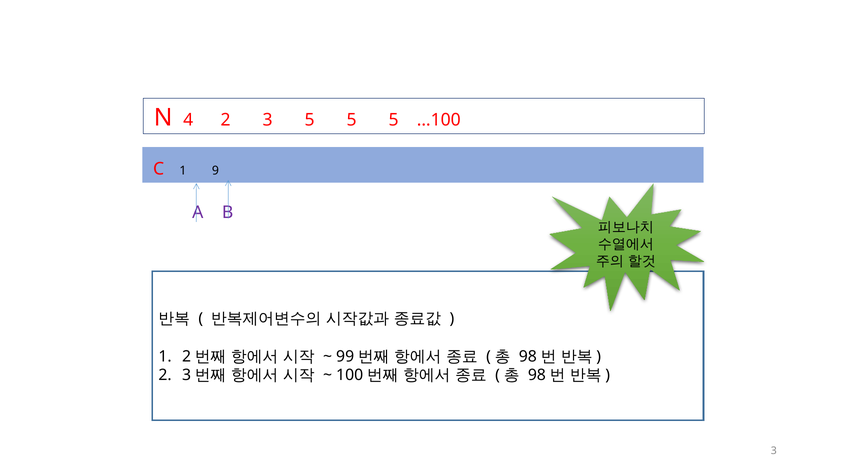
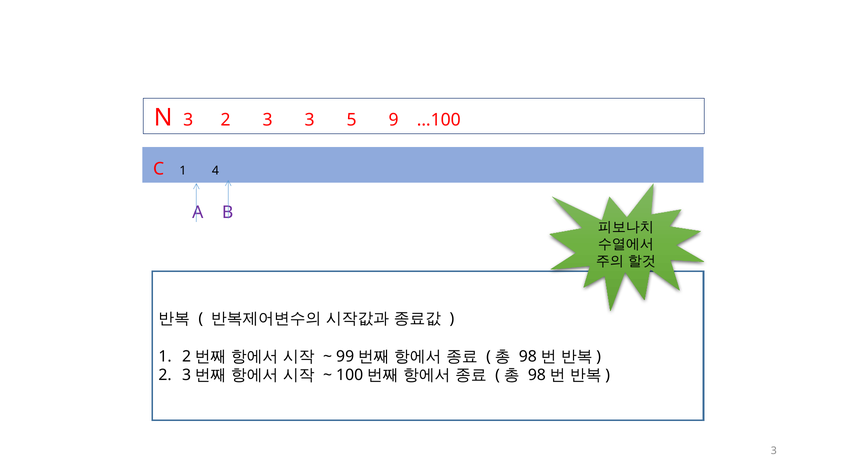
N 4: 4 -> 3
3 5: 5 -> 3
5 at (394, 120): 5 -> 9
9: 9 -> 4
